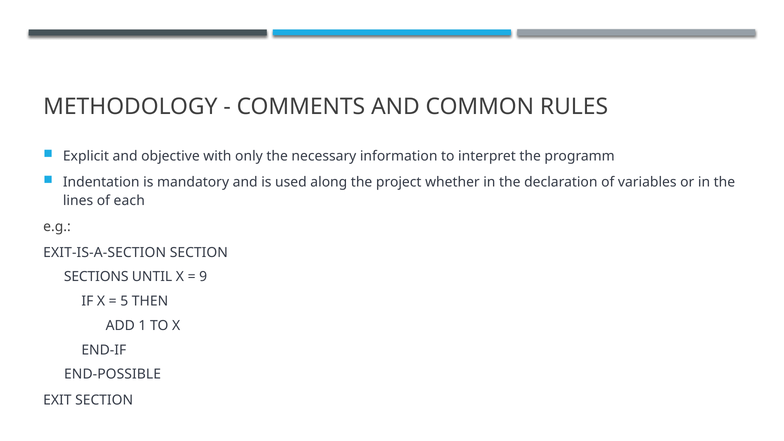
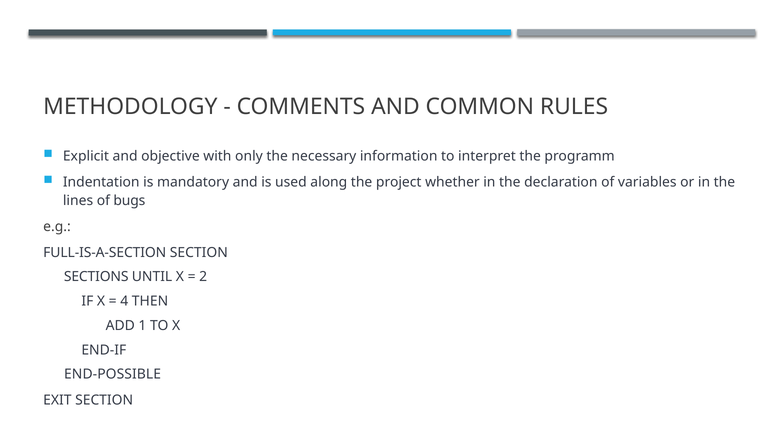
each: each -> bugs
EXIT-IS-A-SECTION: EXIT-IS-A-SECTION -> FULL-IS-A-SECTION
9: 9 -> 2
5: 5 -> 4
